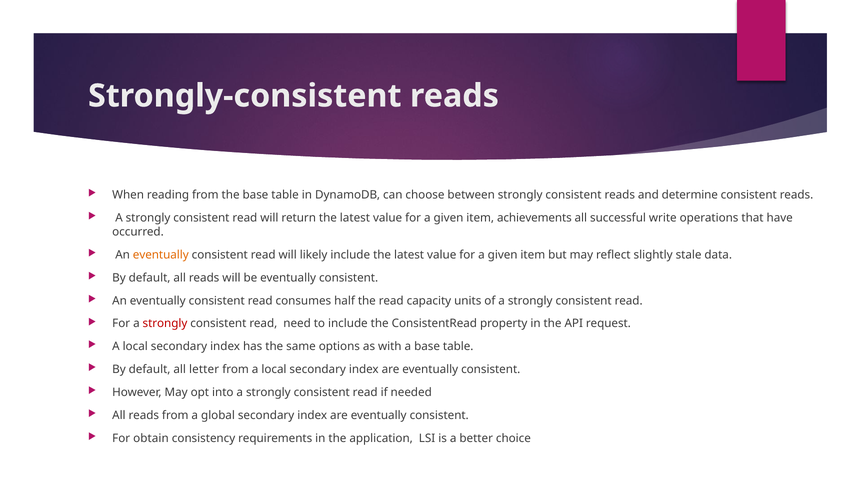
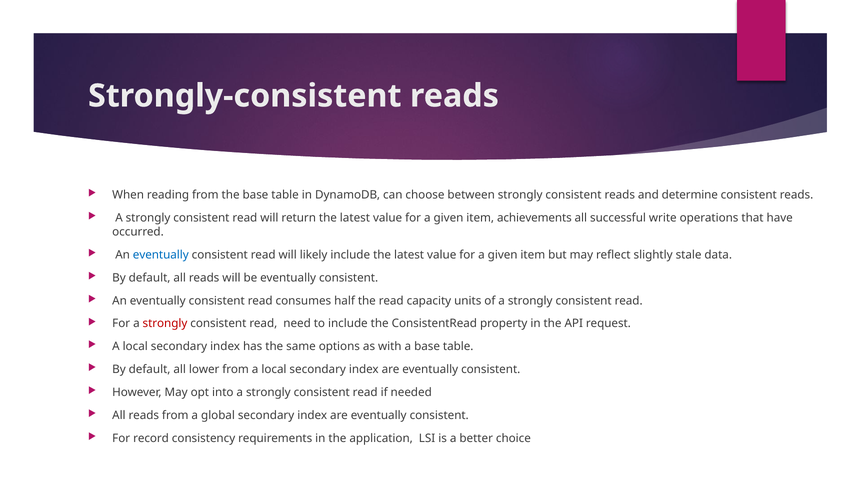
eventually at (161, 255) colour: orange -> blue
letter: letter -> lower
obtain: obtain -> record
